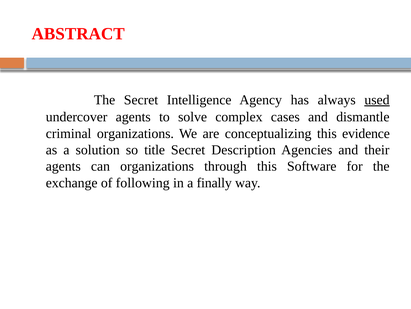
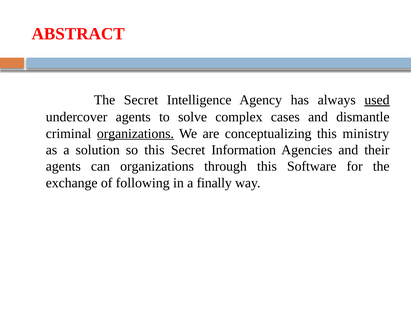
organizations at (135, 133) underline: none -> present
evidence: evidence -> ministry
so title: title -> this
Description: Description -> Information
